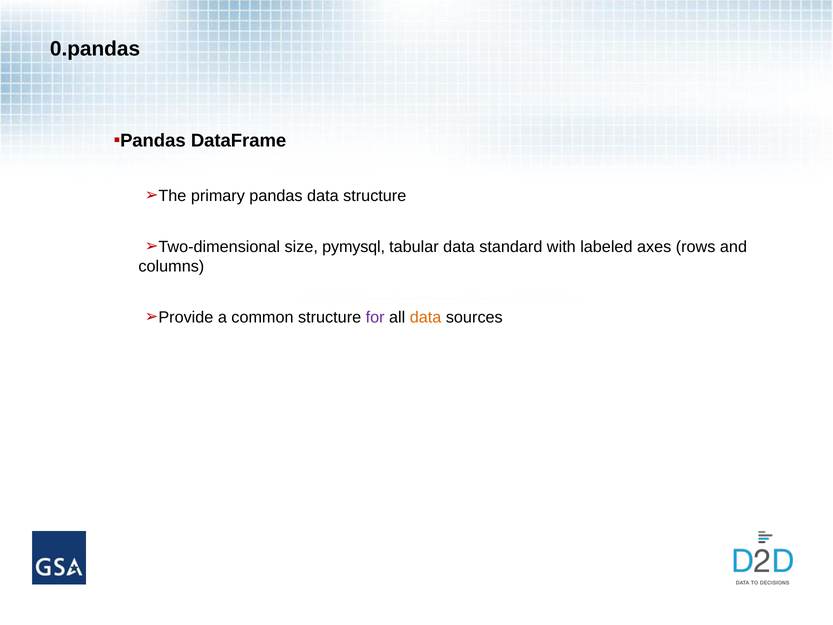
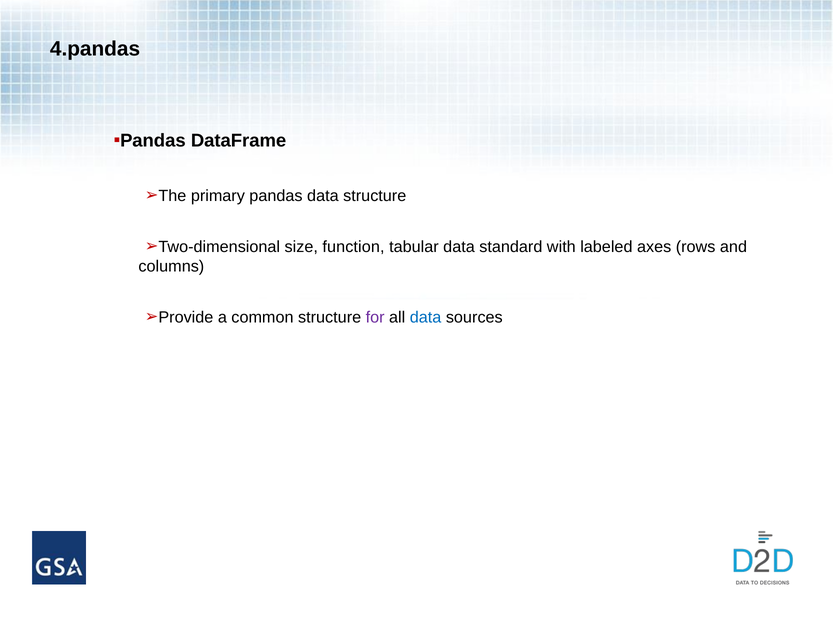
0.pandas: 0.pandas -> 4.pandas
pymysql: pymysql -> function
data at (426, 317) colour: orange -> blue
